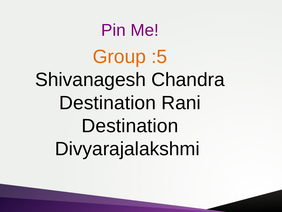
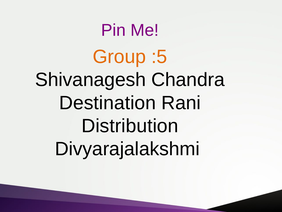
Destination at (130, 126): Destination -> Distribution
